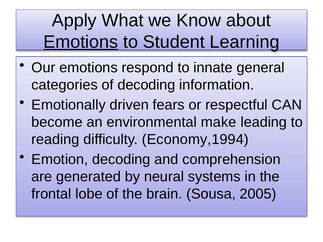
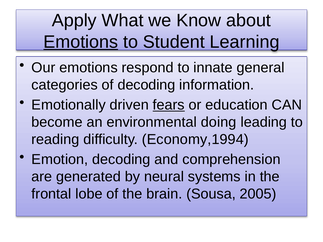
fears underline: none -> present
respectful: respectful -> education
make: make -> doing
